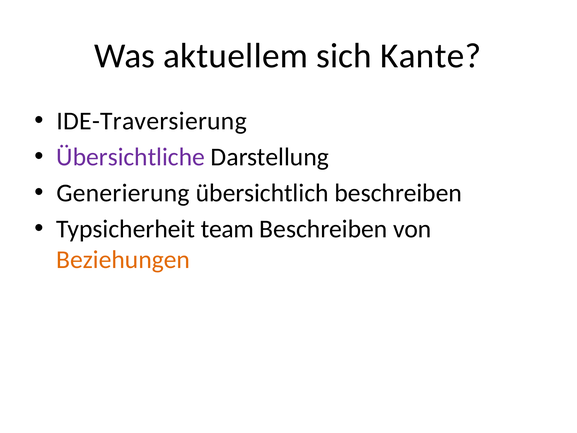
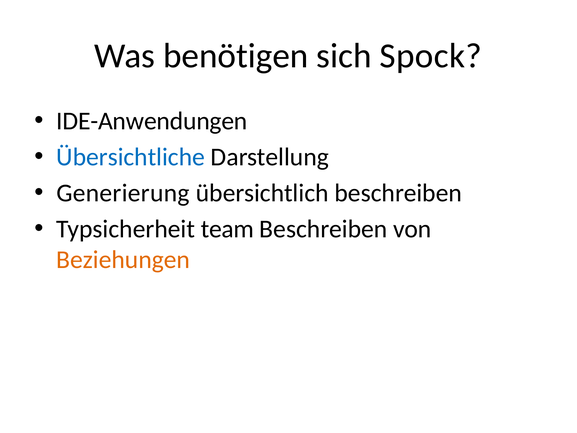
aktuellem: aktuellem -> benötigen
Kante: Kante -> Spock
IDE-Traversierung: IDE-Traversierung -> IDE-Anwendungen
Übersichtliche colour: purple -> blue
